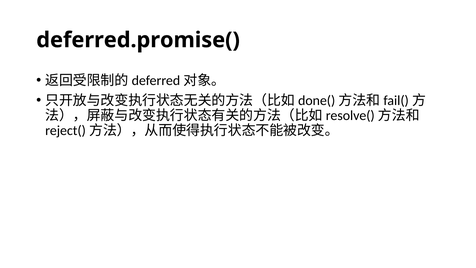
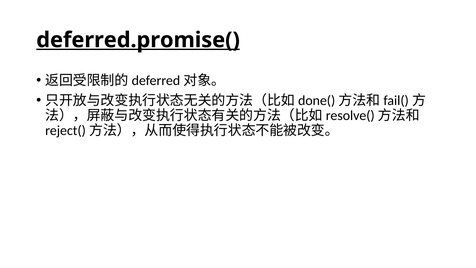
deferred.promise( underline: none -> present
